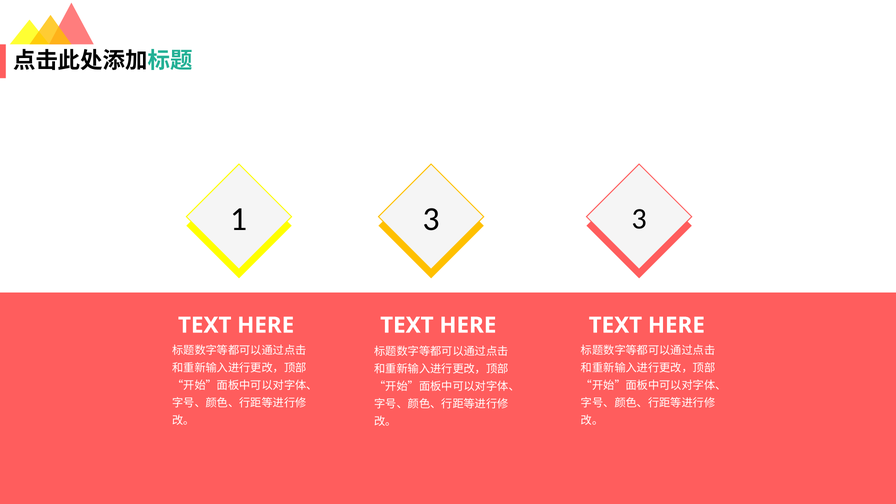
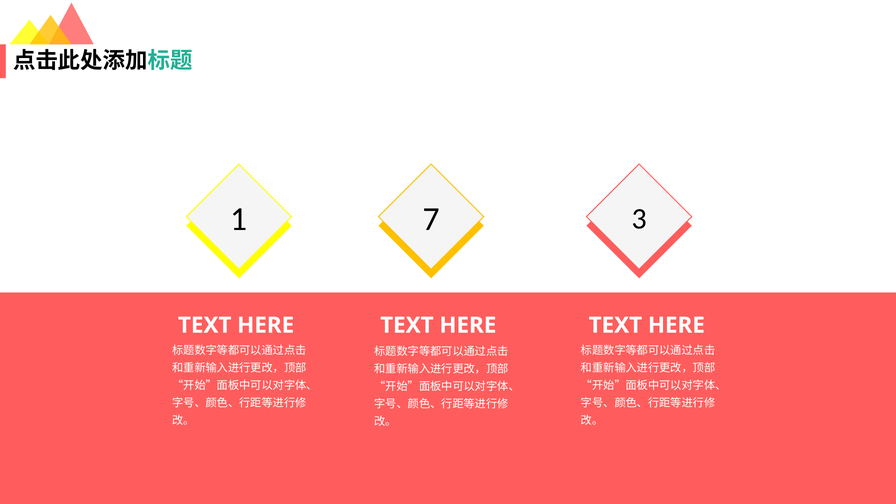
1 3: 3 -> 7
